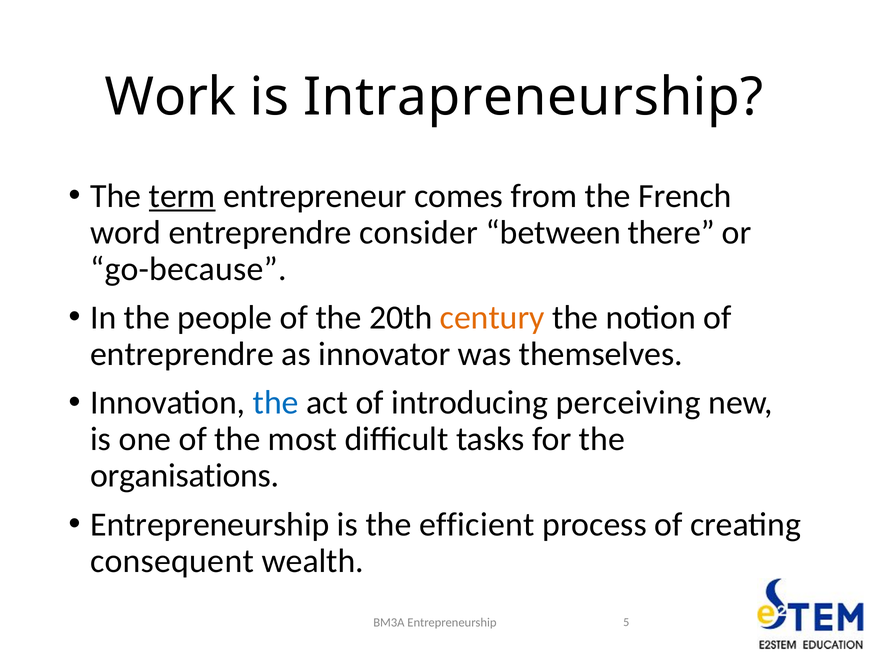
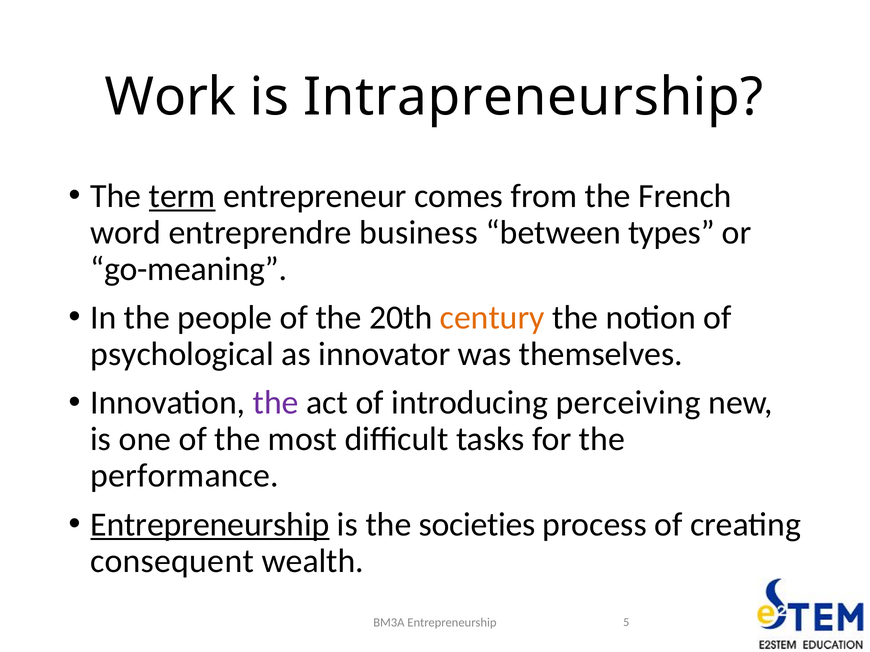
consider: consider -> business
there: there -> types
go-because: go-because -> go-meaning
entreprendre at (182, 354): entreprendre -> psychological
the at (276, 403) colour: blue -> purple
organisations: organisations -> performance
Entrepreneurship at (210, 525) underline: none -> present
efficient: efficient -> societies
